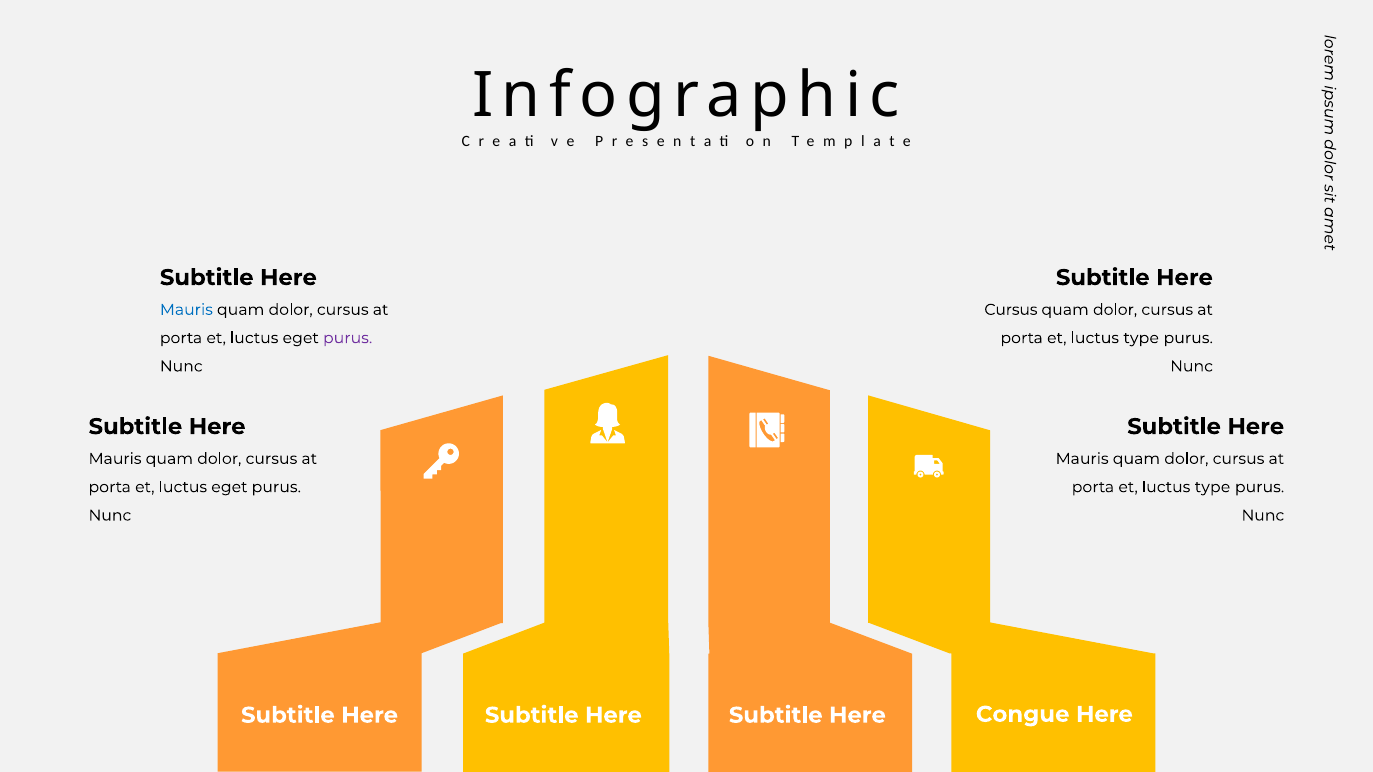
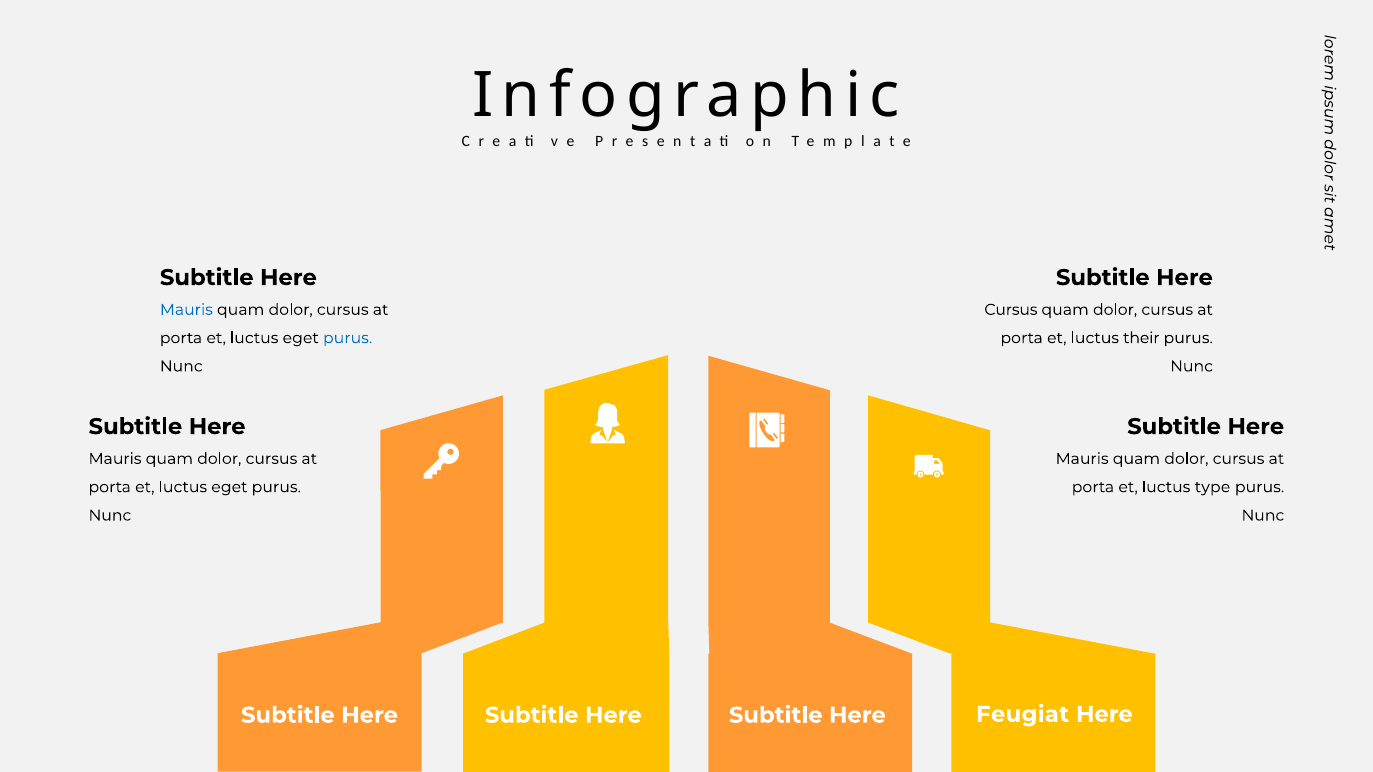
purus at (348, 338) colour: purple -> blue
type at (1141, 338): type -> their
Congue: Congue -> Feugiat
